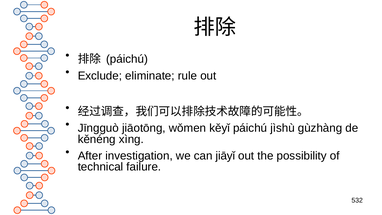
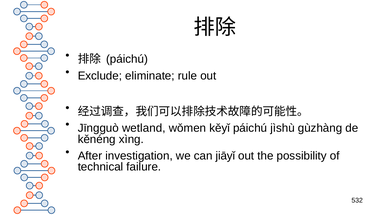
jiāotōng: jiāotōng -> wetland
